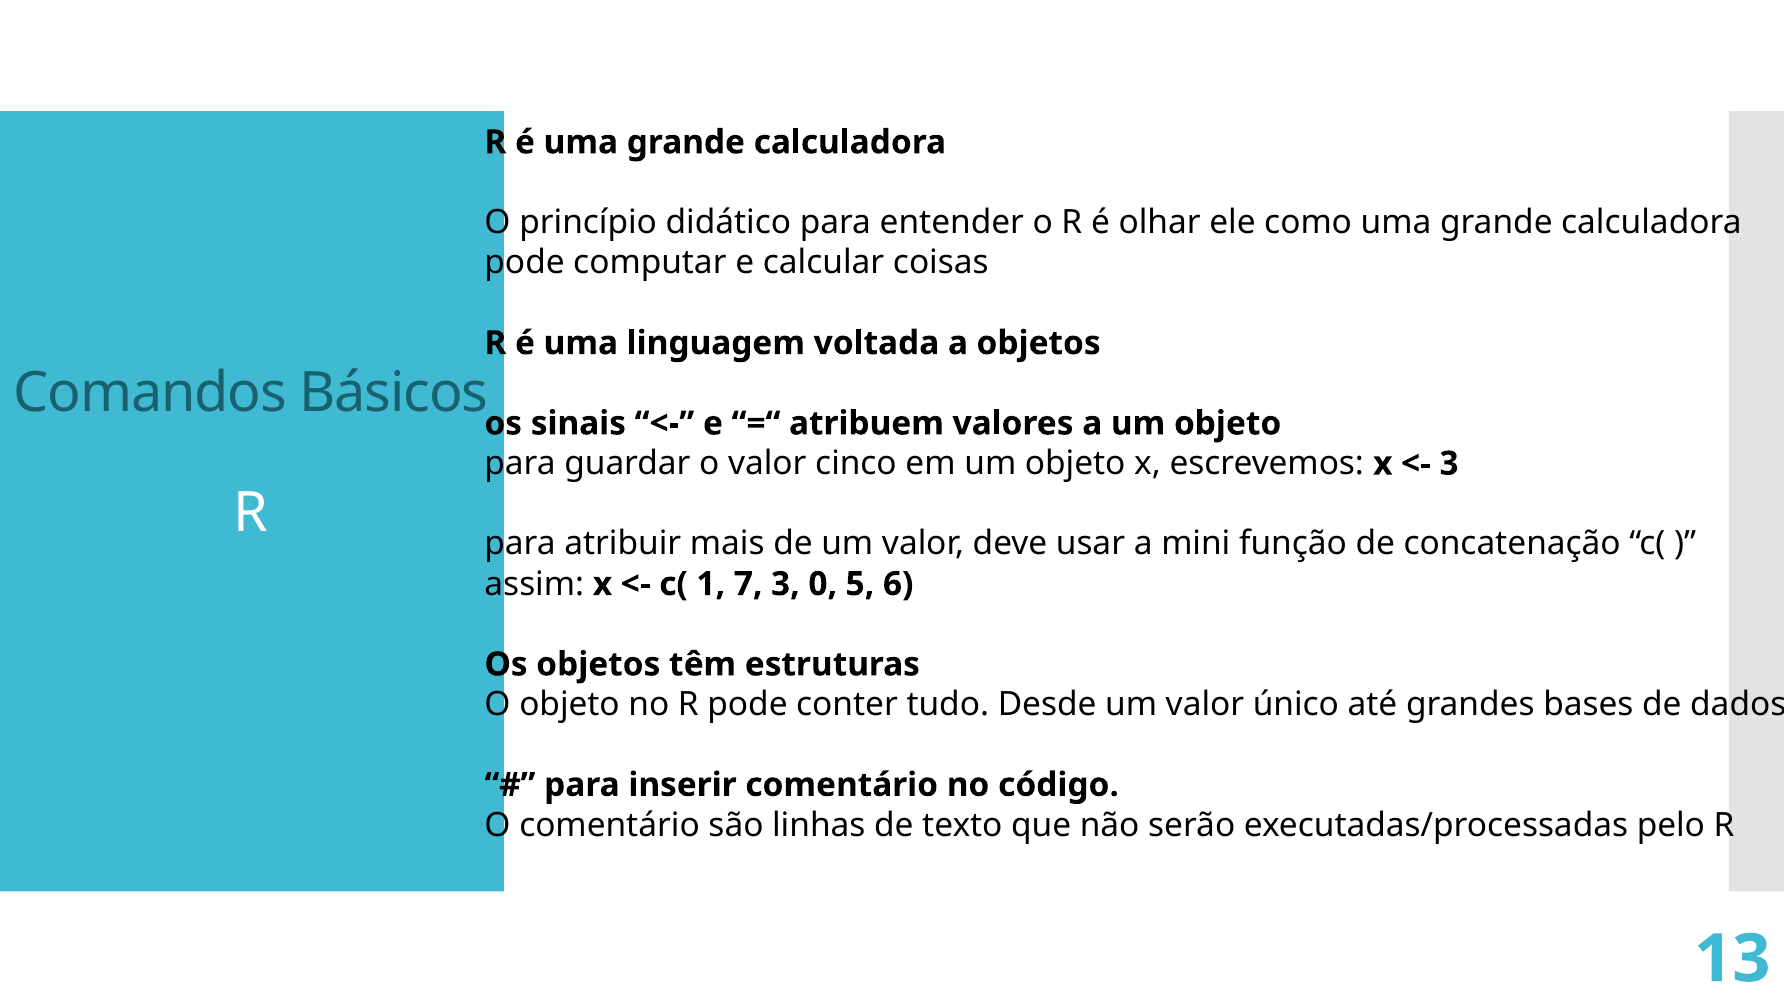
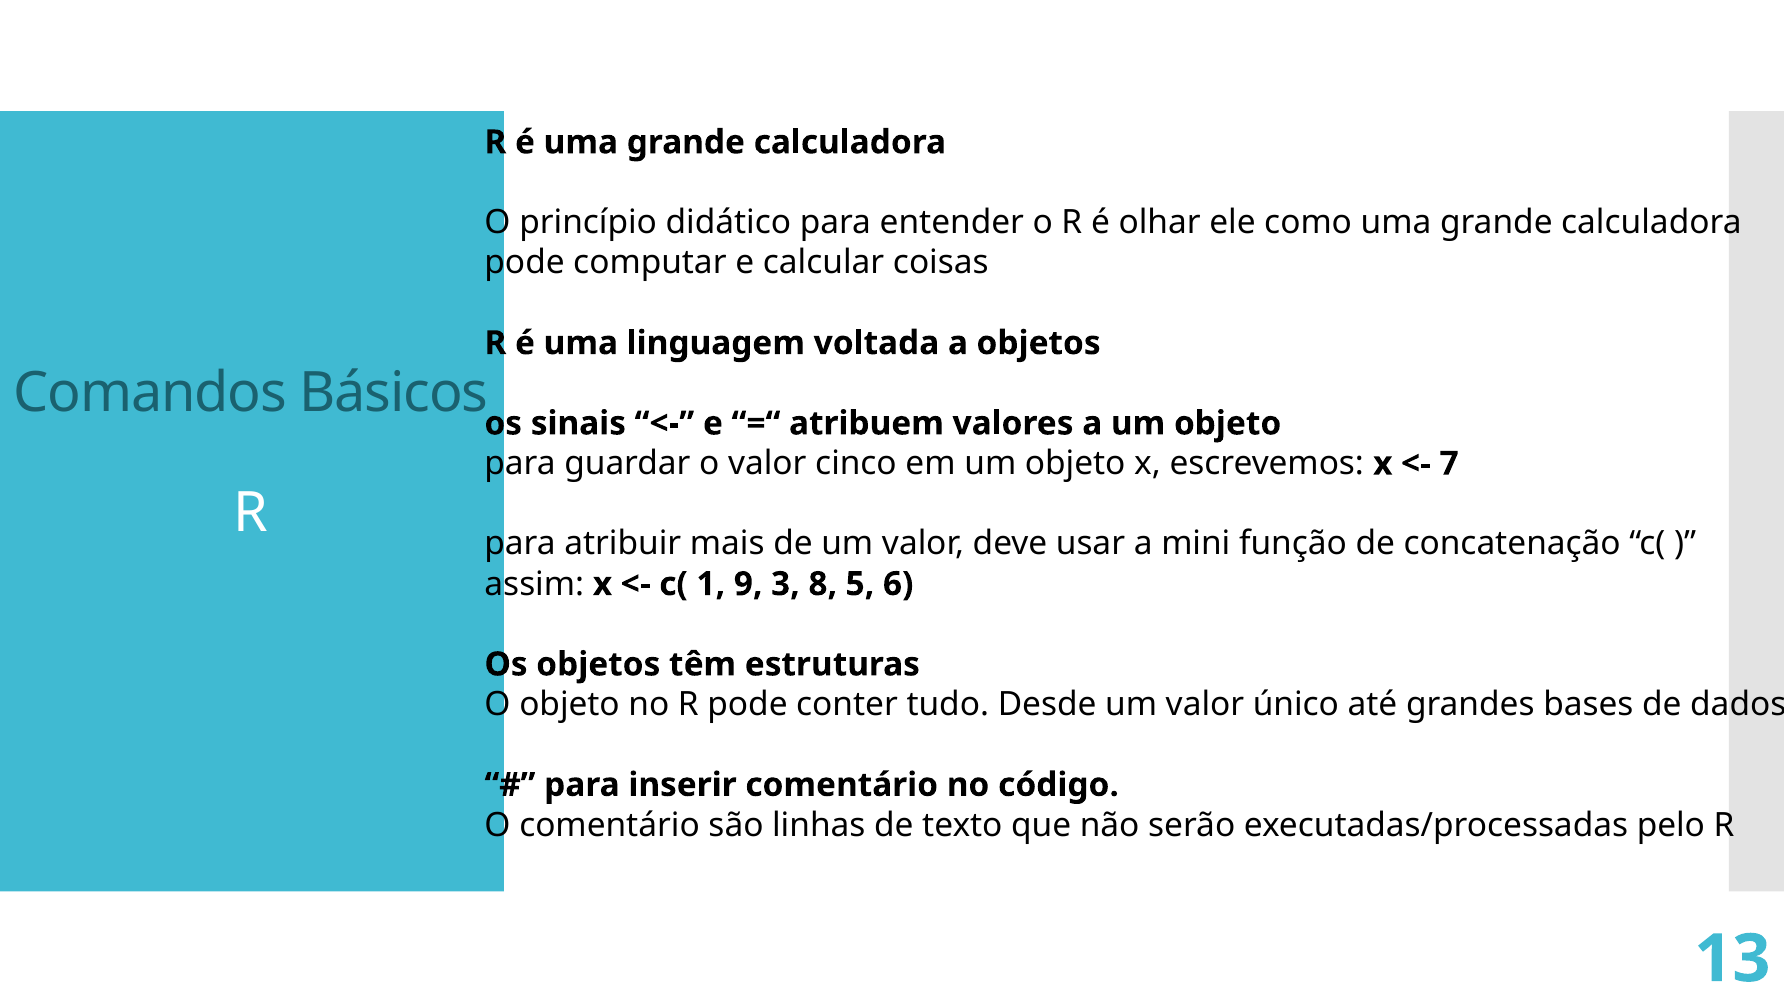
3 at (1449, 463): 3 -> 7
7: 7 -> 9
0: 0 -> 8
